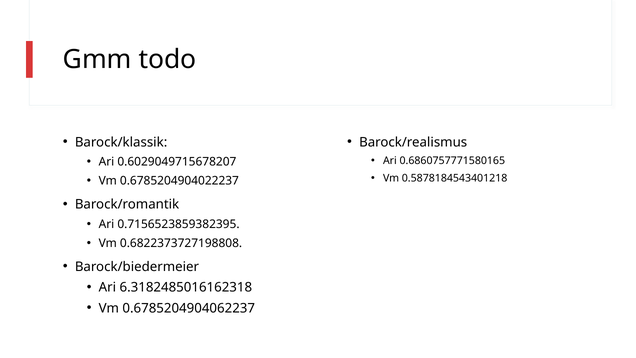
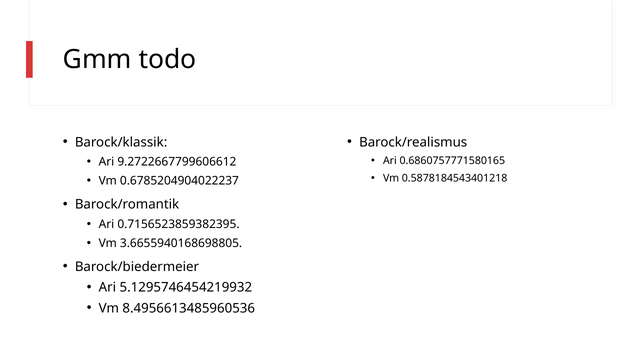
0.6029049715678207: 0.6029049715678207 -> 9.2722667799606612
0.6822373727198808: 0.6822373727198808 -> 3.6655940168698805
6.3182485016162318: 6.3182485016162318 -> 5.1295746454219932
0.6785204904062237: 0.6785204904062237 -> 8.4956613485960536
